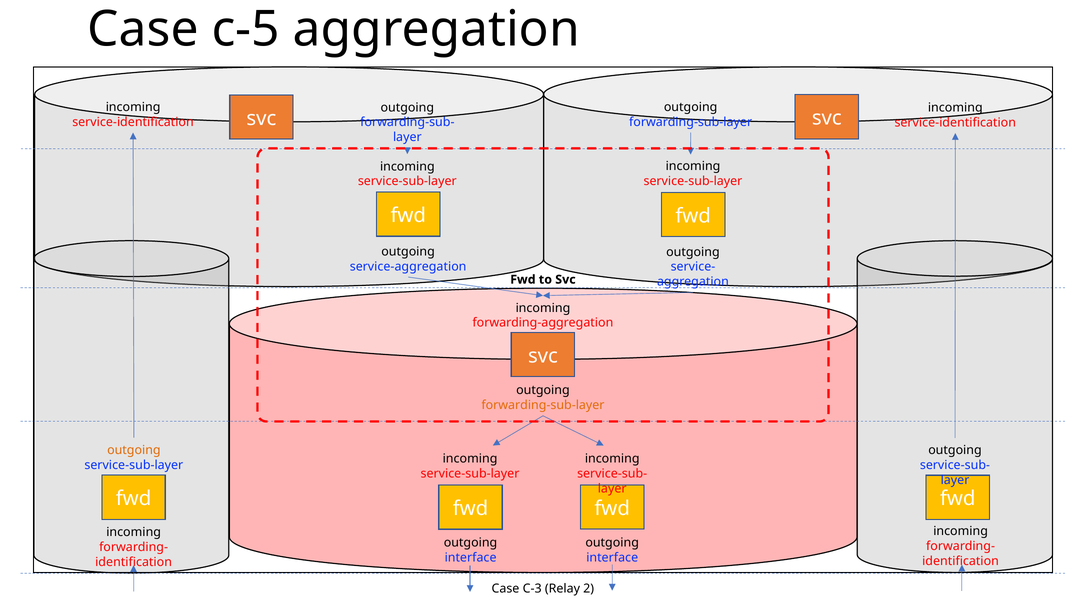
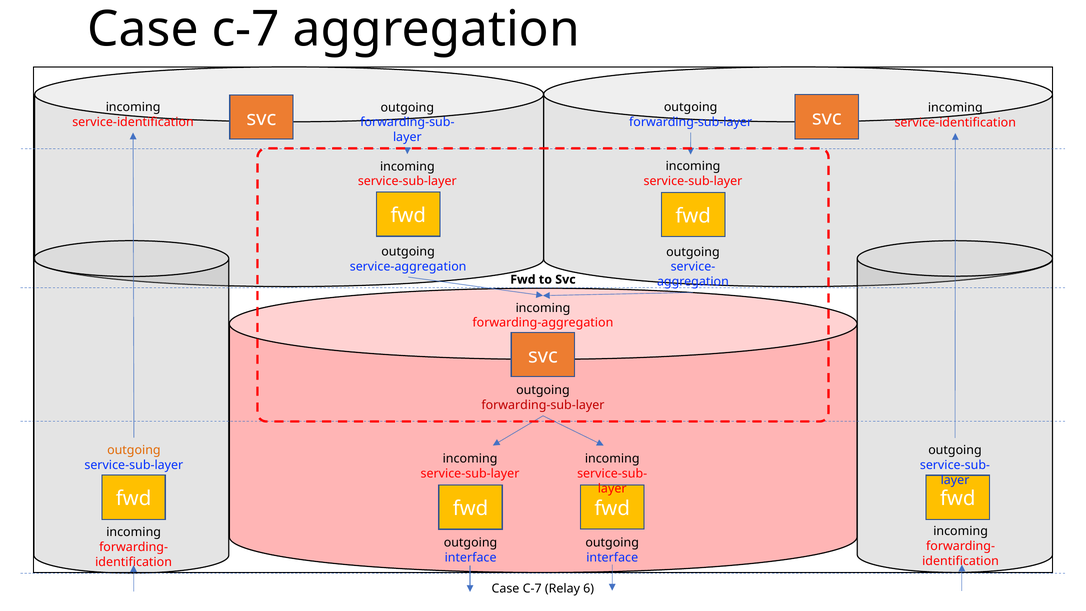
c-5 at (246, 30): c-5 -> c-7
forwarding-sub-layer at (543, 405) colour: orange -> red
C-3 at (532, 588): C-3 -> C-7
2: 2 -> 6
